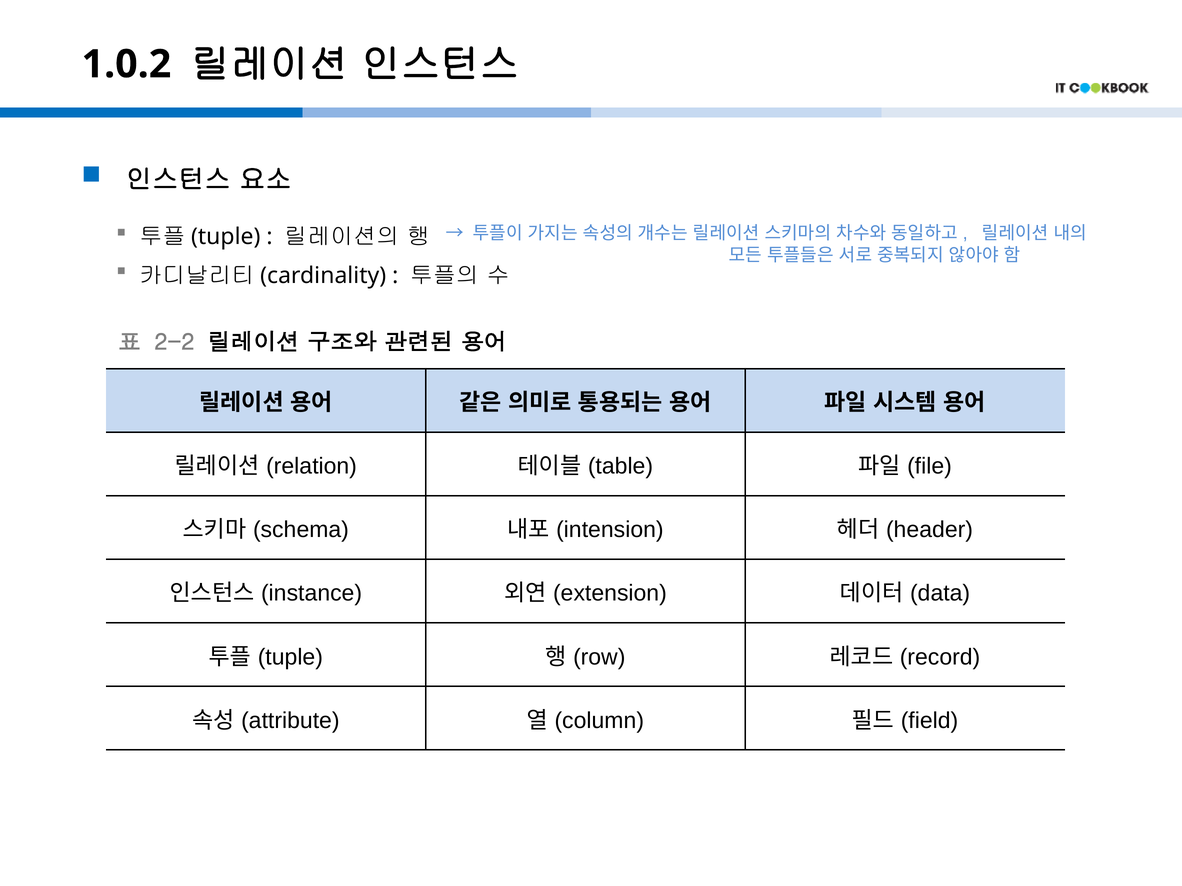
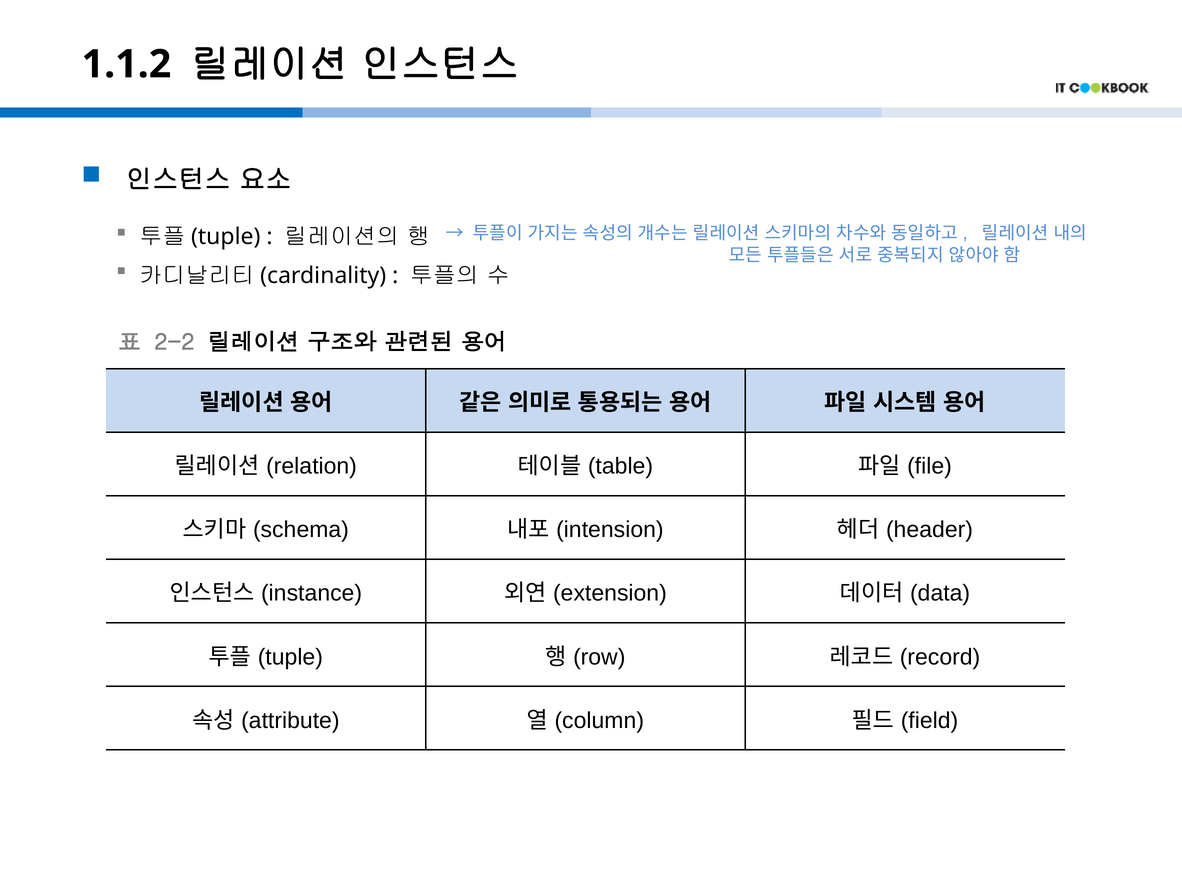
1.0.2: 1.0.2 -> 1.1.2
